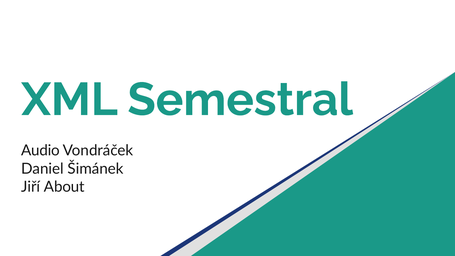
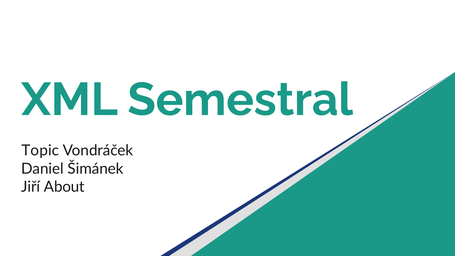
Audio: Audio -> Topic
